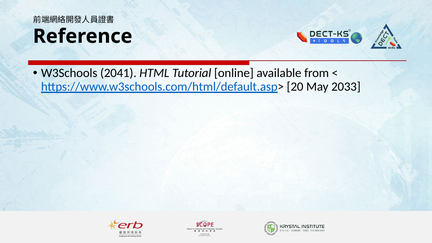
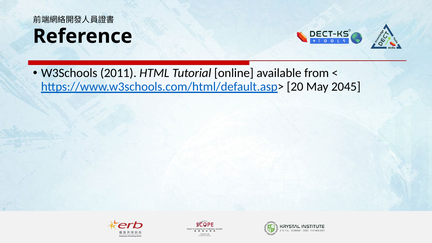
2041: 2041 -> 2011
2033: 2033 -> 2045
